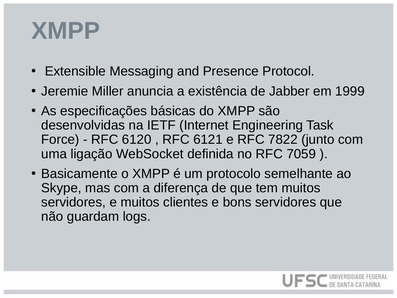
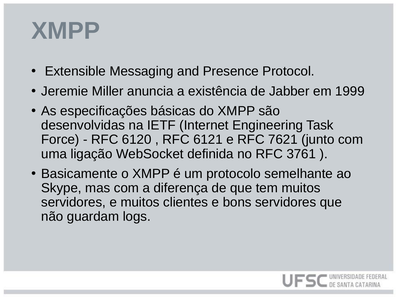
7822: 7822 -> 7621
7059: 7059 -> 3761
